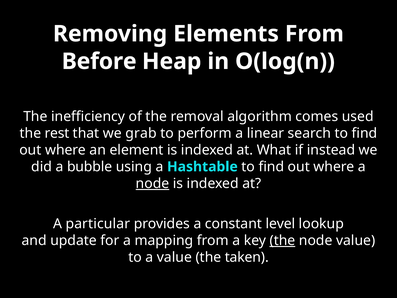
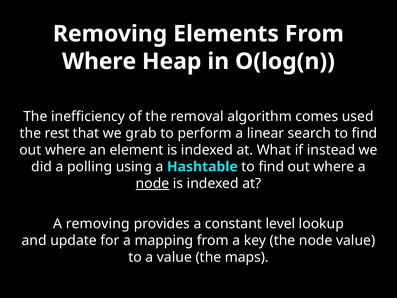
Before at (99, 61): Before -> Where
bubble: bubble -> polling
A particular: particular -> removing
the at (282, 240) underline: present -> none
taken: taken -> maps
